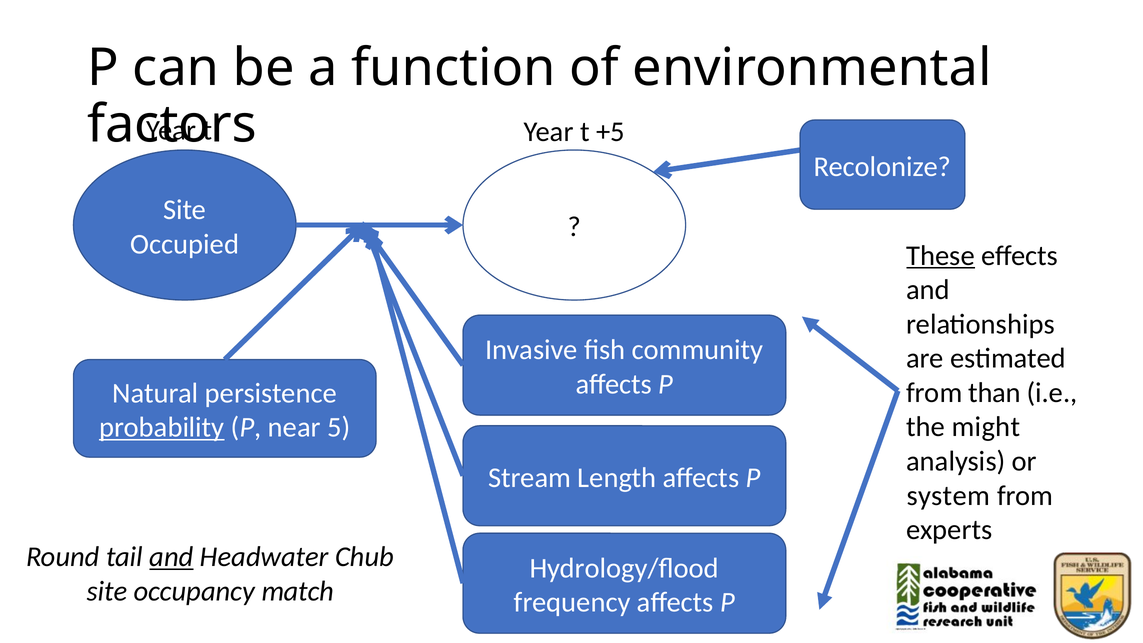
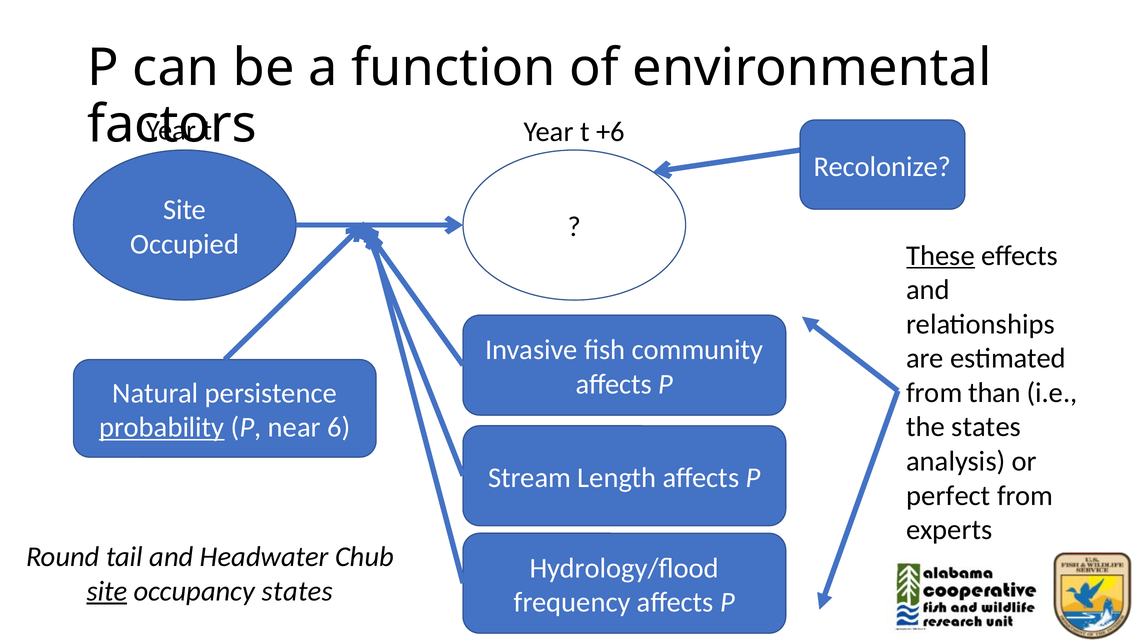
+5: +5 -> +6
the might: might -> states
5: 5 -> 6
system: system -> perfect
and at (172, 557) underline: present -> none
site at (107, 591) underline: none -> present
occupancy match: match -> states
